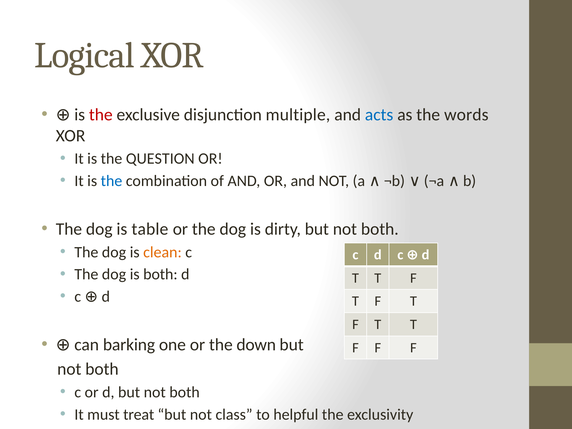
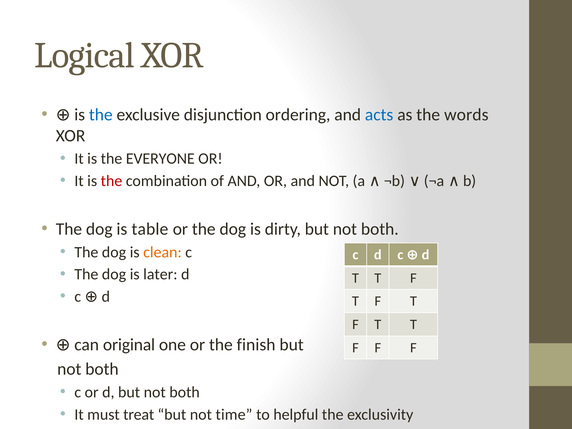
the at (101, 115) colour: red -> blue
multiple: multiple -> ordering
QUESTION: QUESTION -> EVERYONE
the at (112, 181) colour: blue -> red
is both: both -> later
barking: barking -> original
down: down -> finish
class: class -> time
